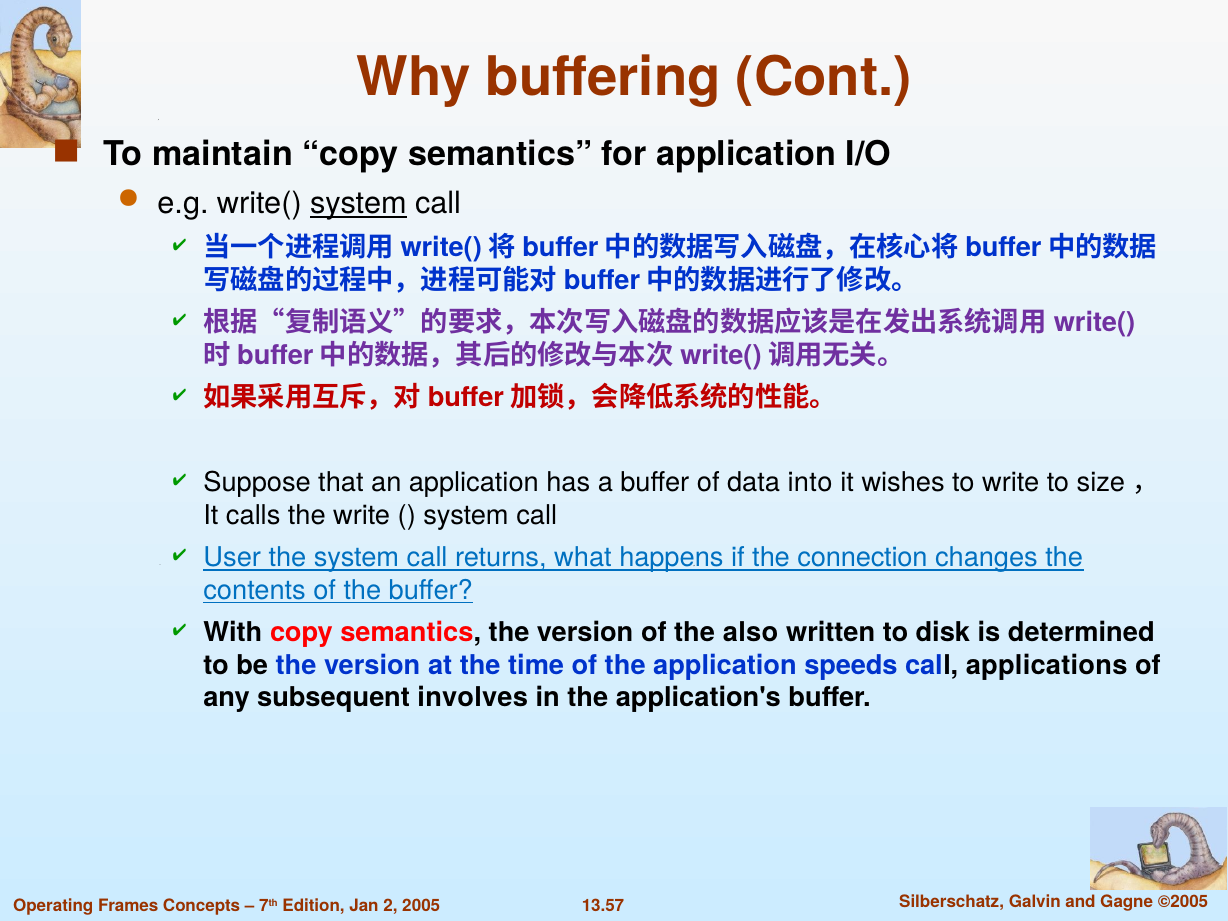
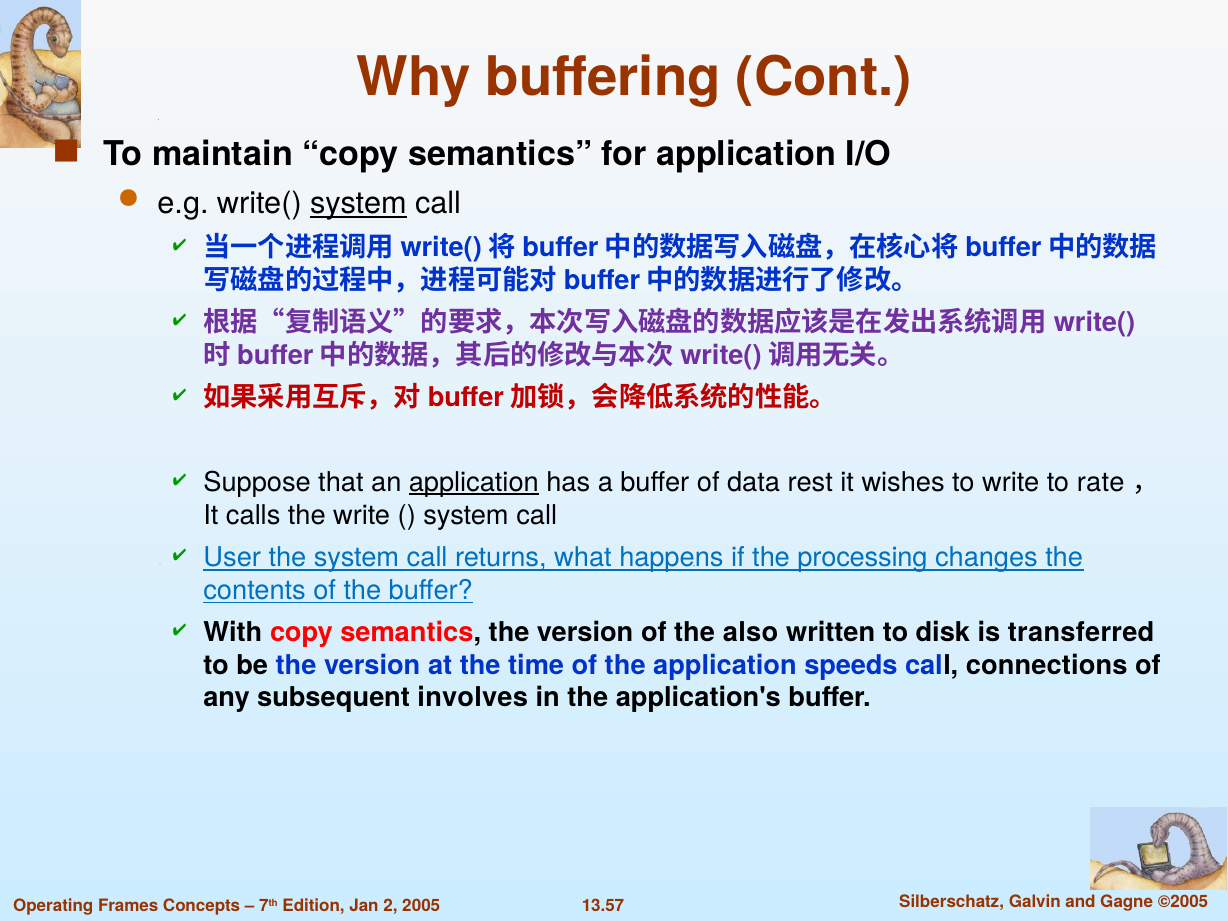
application at (474, 482) underline: none -> present
into: into -> rest
size: size -> rate
connection: connection -> processing
determined: determined -> transferred
applications: applications -> connections
